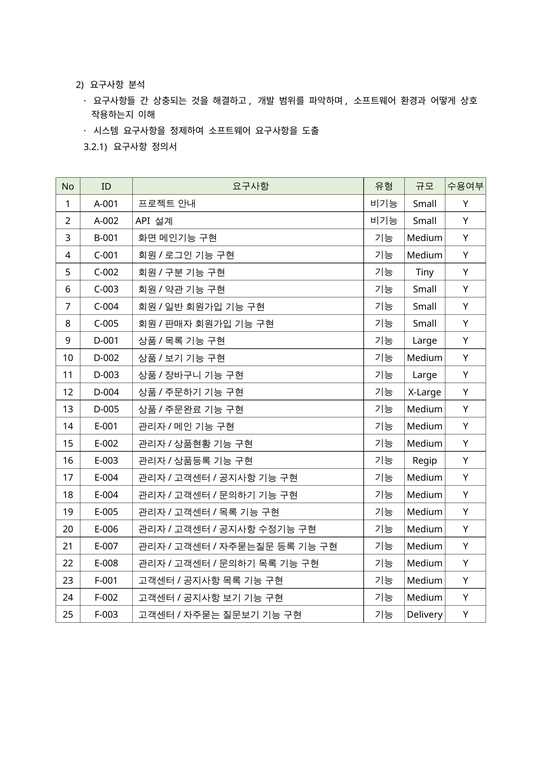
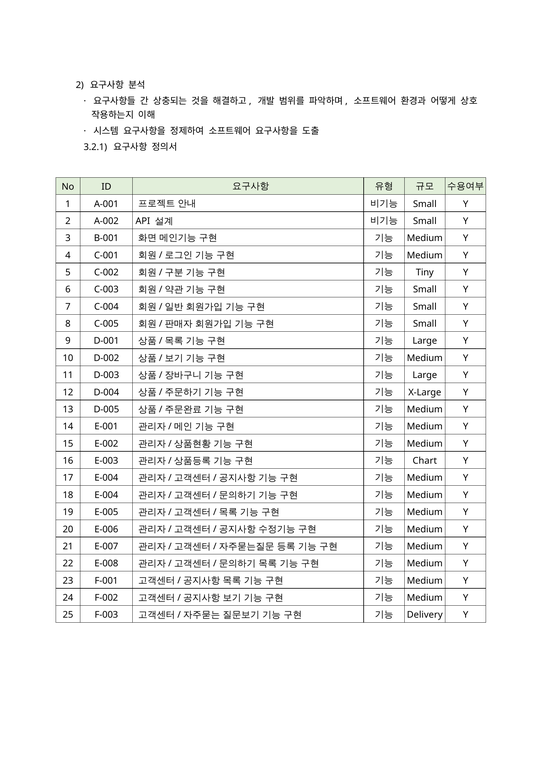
Regip: Regip -> Chart
